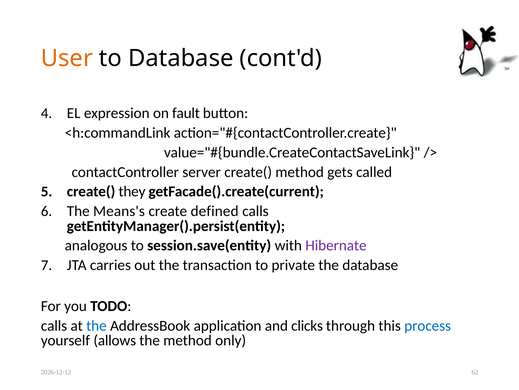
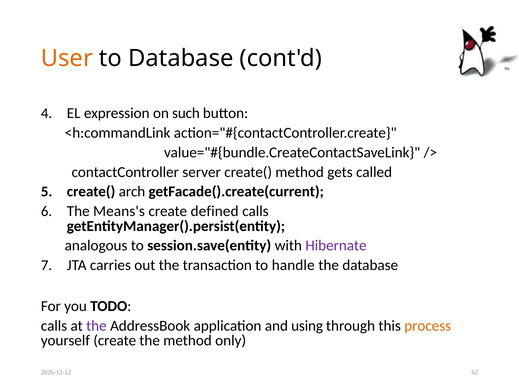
fault: fault -> such
they: they -> arch
private: private -> handle
the at (96, 325) colour: blue -> purple
clicks: clicks -> using
process colour: blue -> orange
yourself allows: allows -> create
